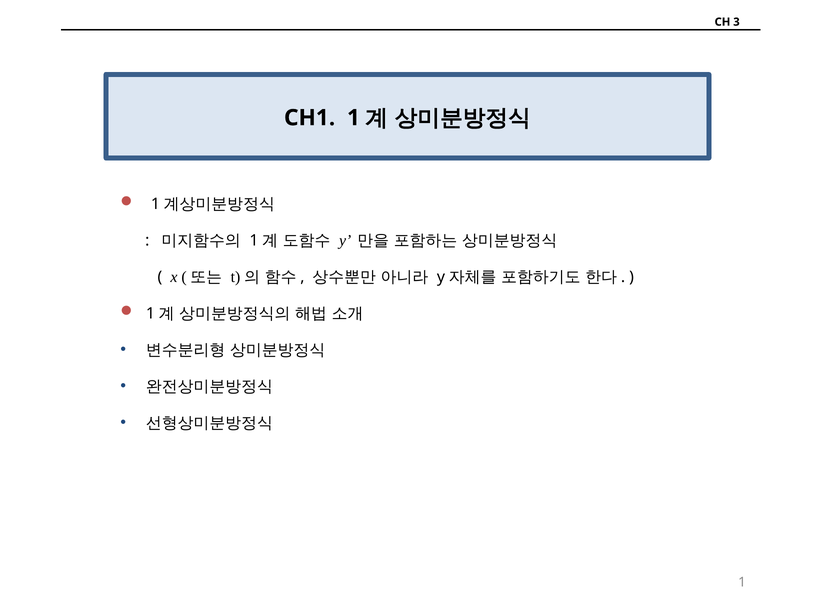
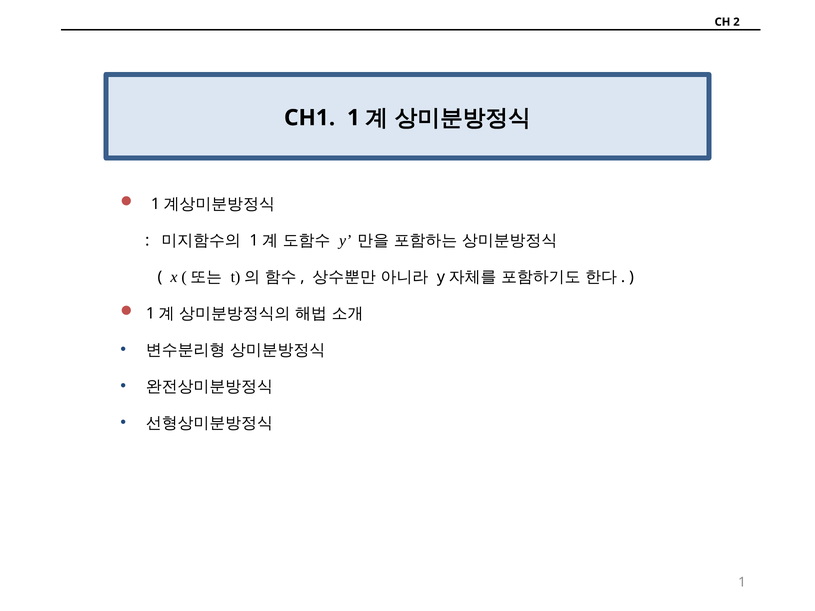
3: 3 -> 2
